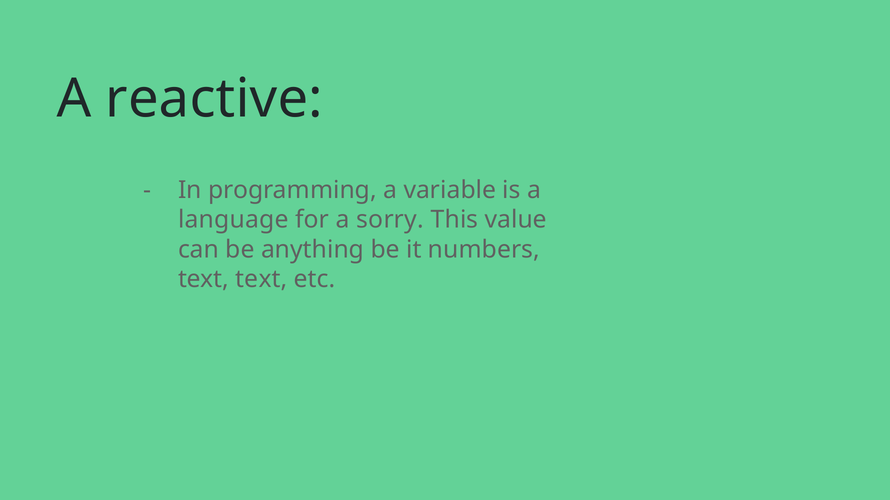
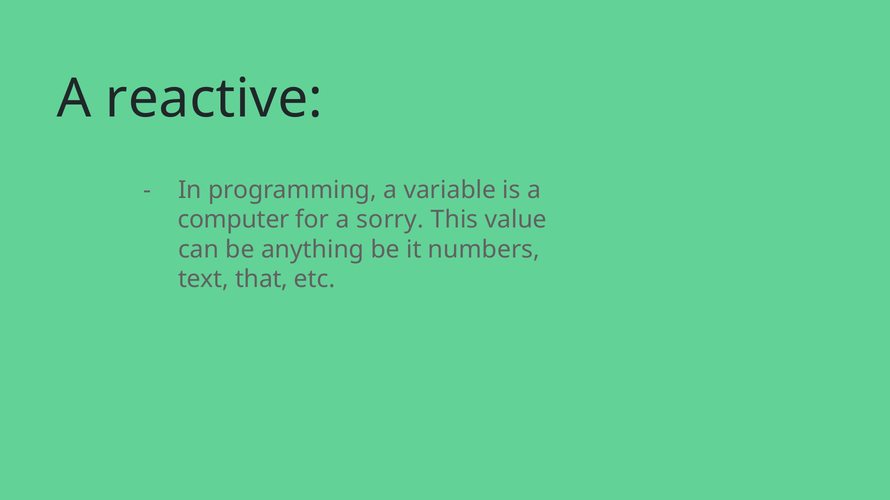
language: language -> computer
text text: text -> that
